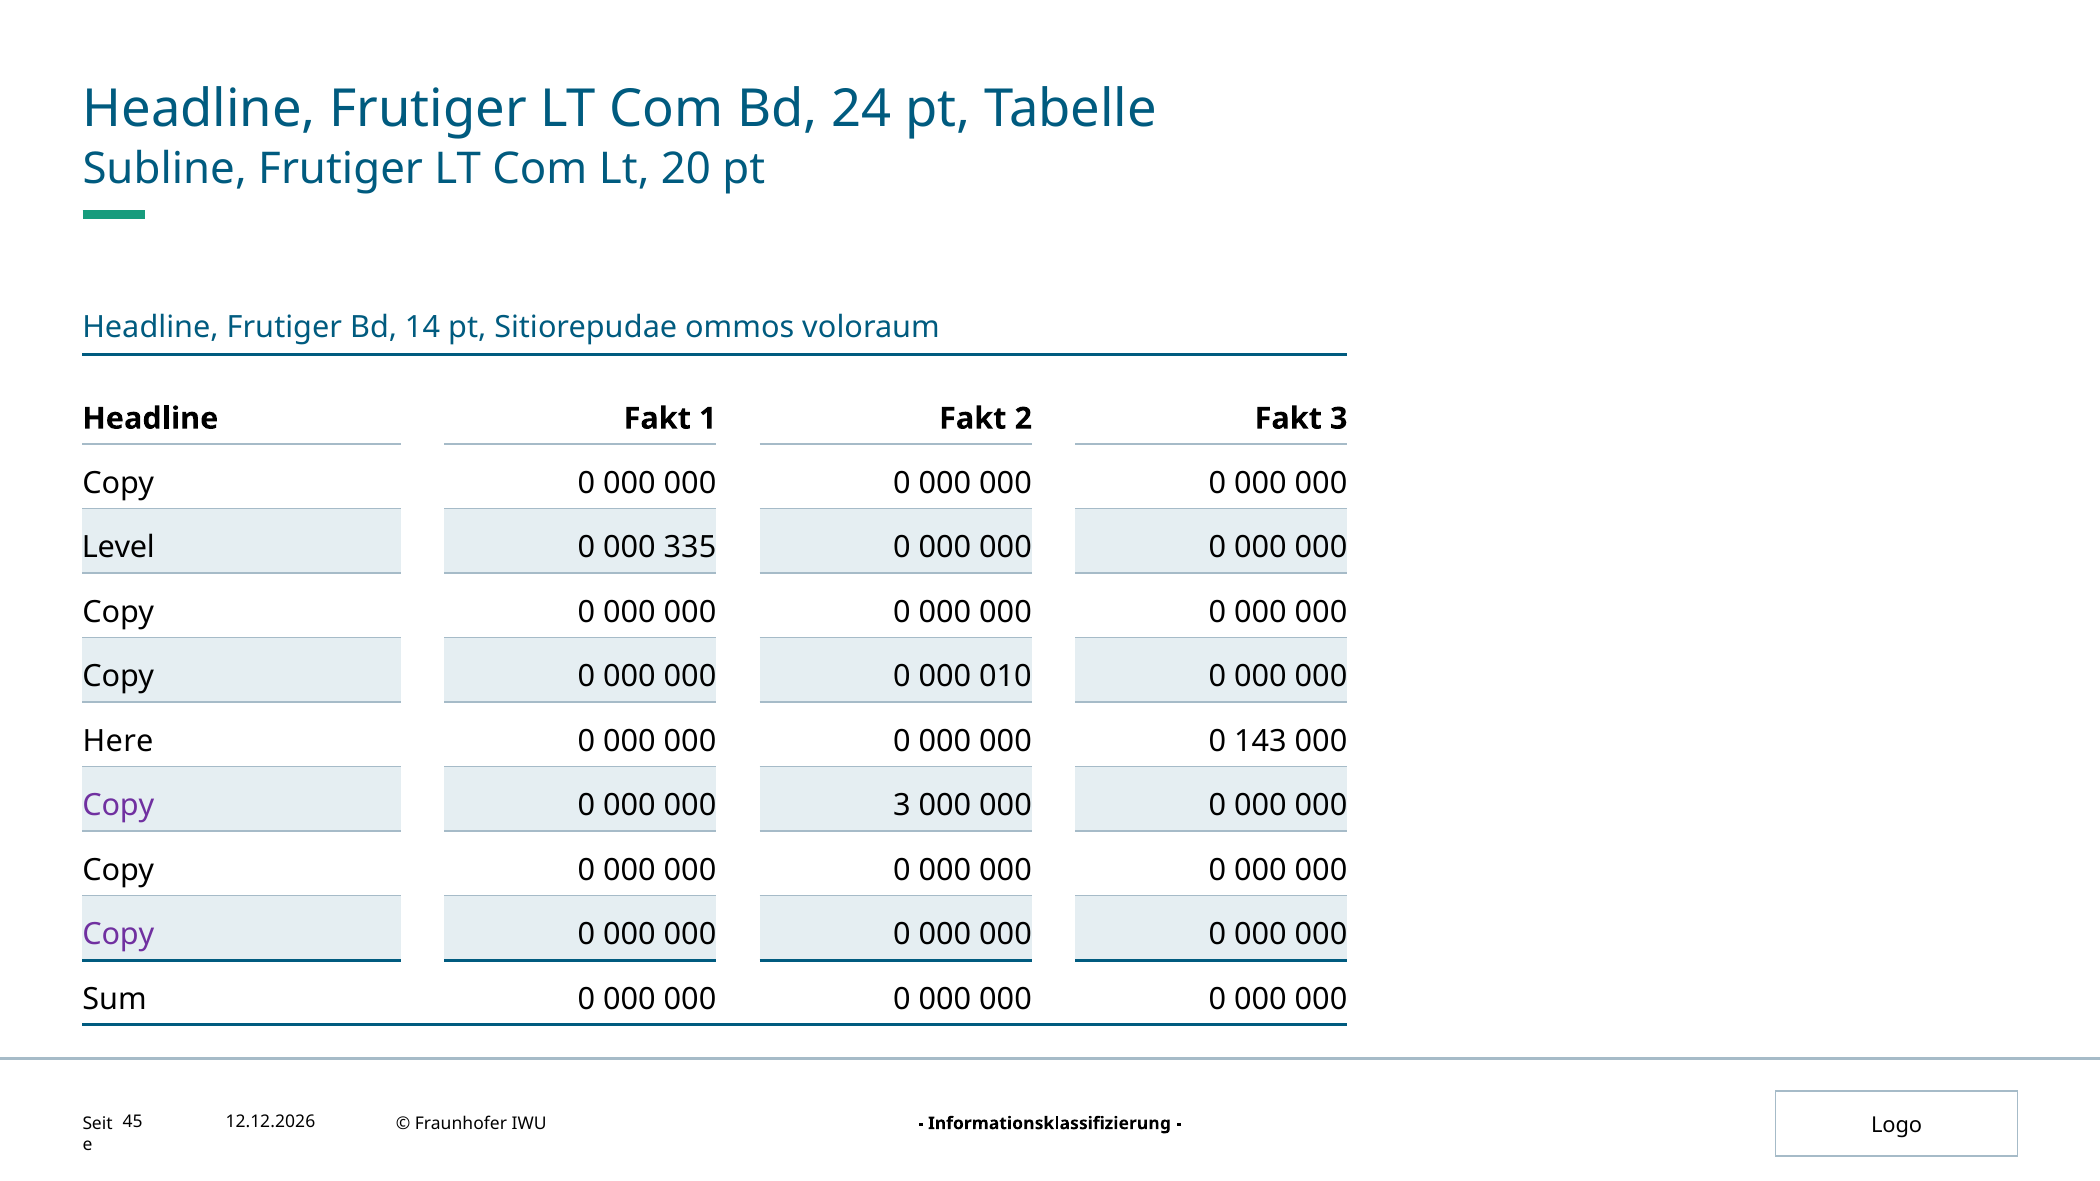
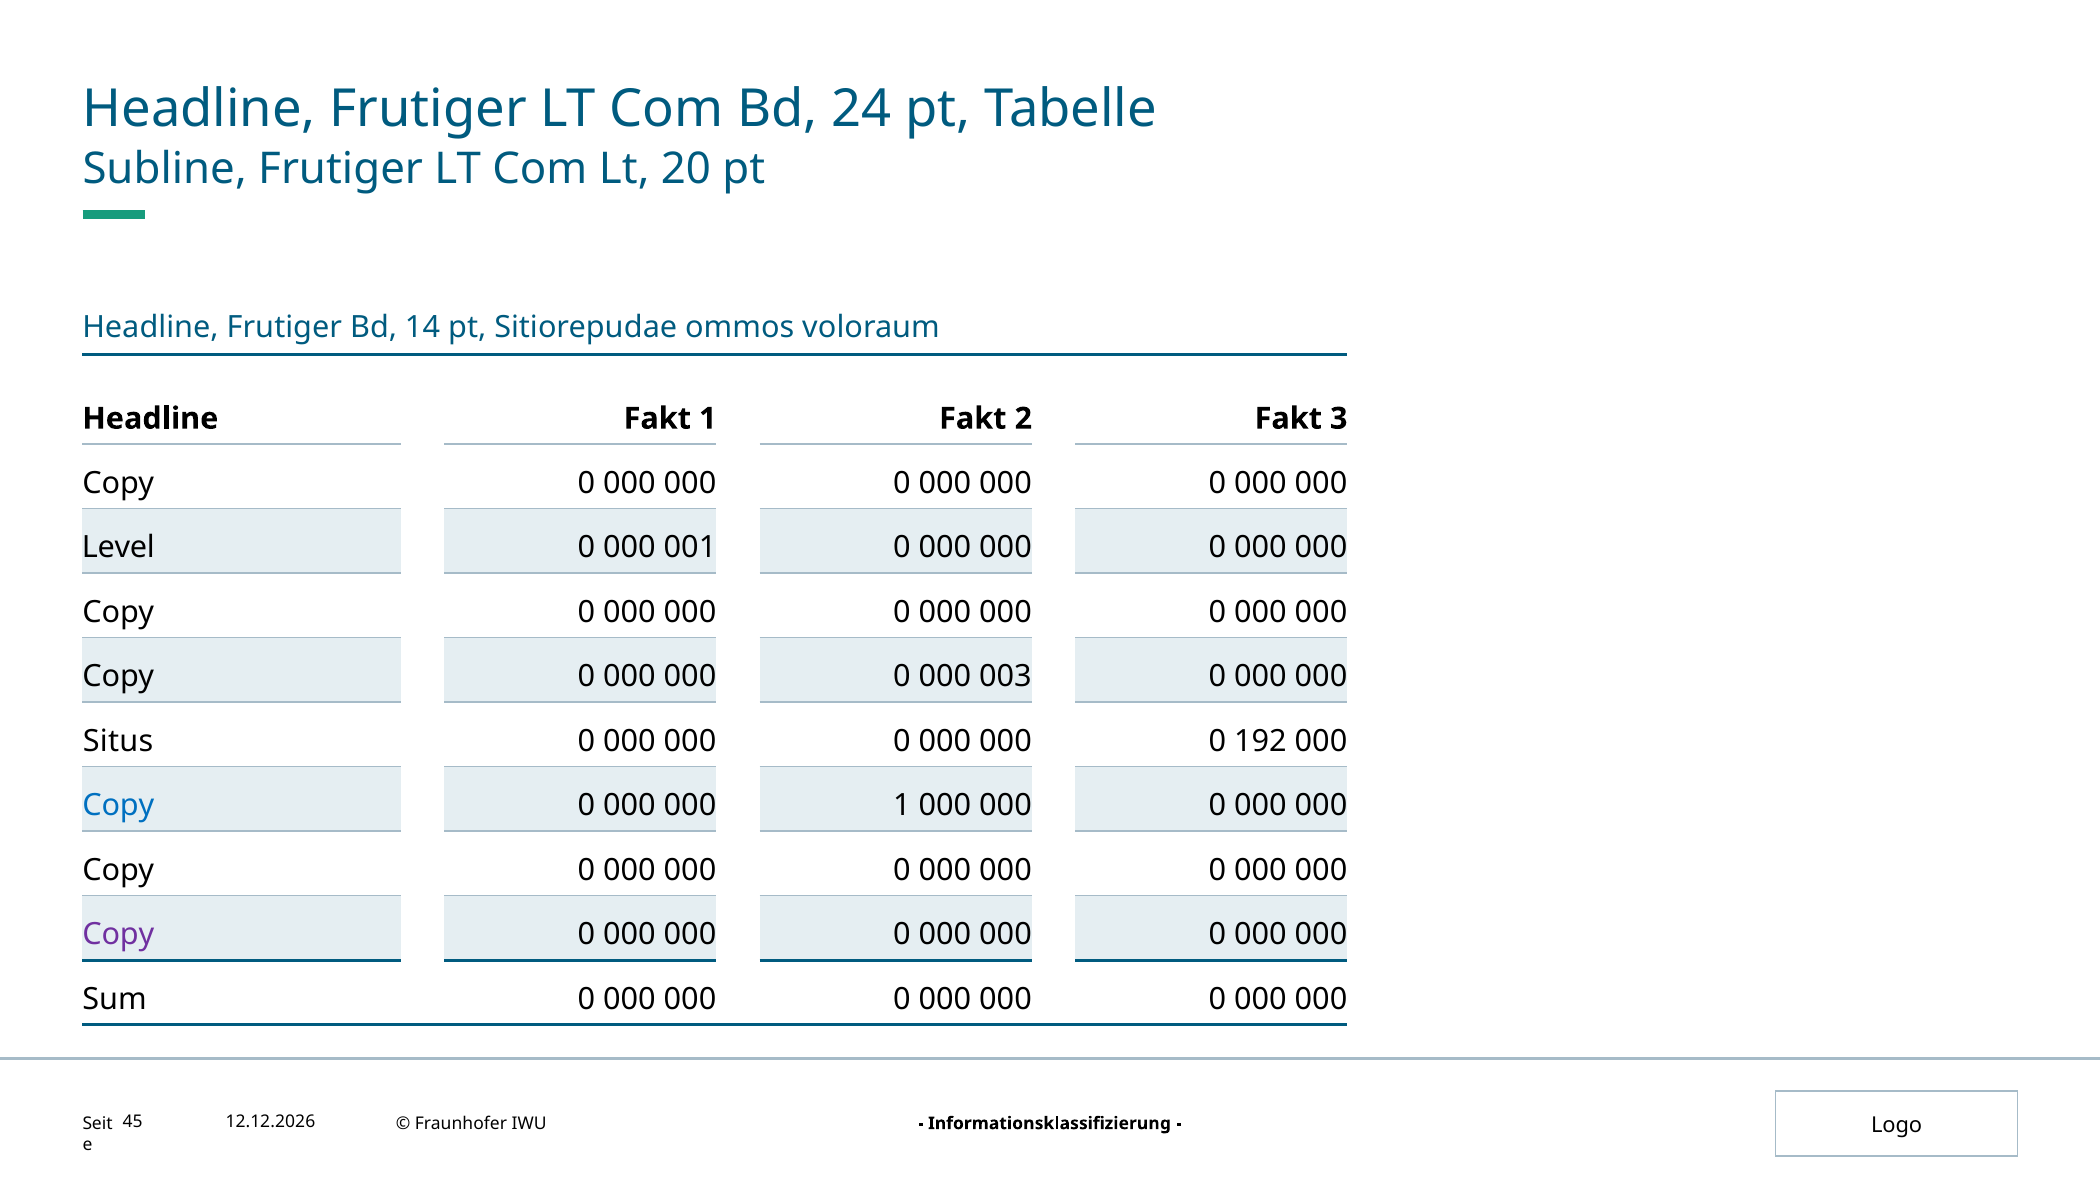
335: 335 -> 001
010: 010 -> 003
Here: Here -> Situs
143: 143 -> 192
Copy at (118, 806) colour: purple -> blue
000 3: 3 -> 1
